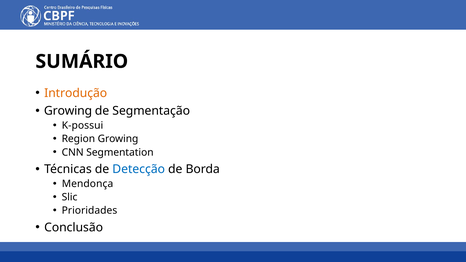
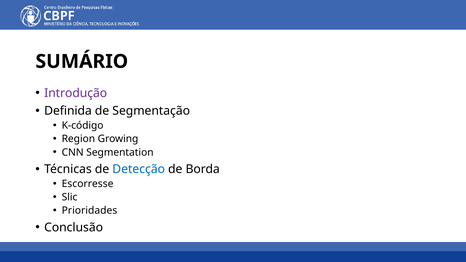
Introdução colour: orange -> purple
Growing at (68, 111): Growing -> Definida
K-possui: K-possui -> K-código
Mendonça: Mendonça -> Escorresse
